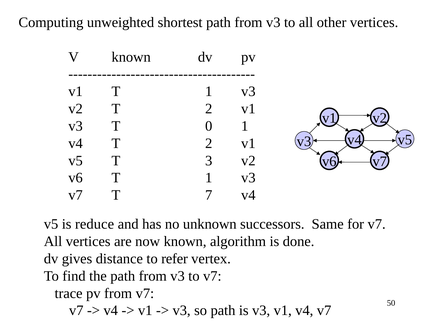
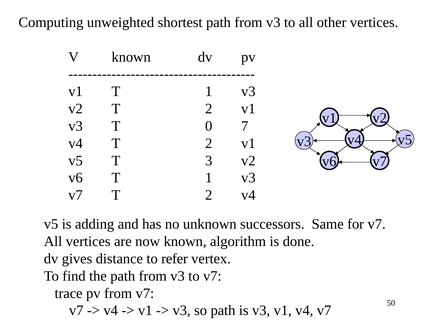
0 1: 1 -> 7
v7 T 7: 7 -> 2
reduce: reduce -> adding
